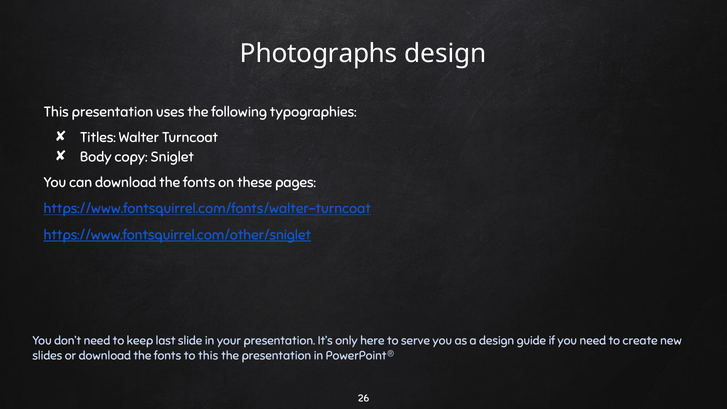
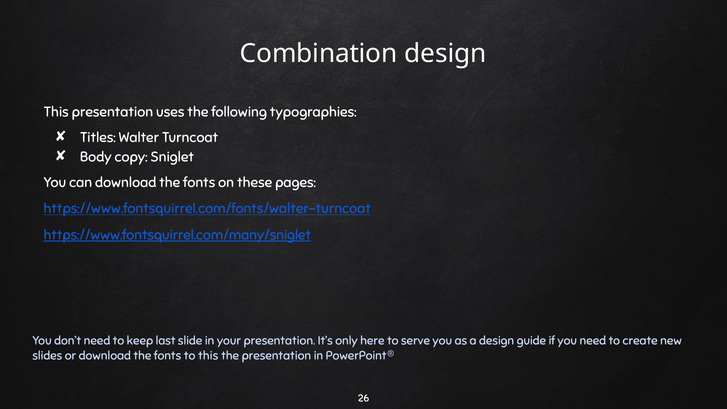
Photographs: Photographs -> Combination
https://www.fontsquirrel.com/other/sniglet: https://www.fontsquirrel.com/other/sniglet -> https://www.fontsquirrel.com/many/sniglet
